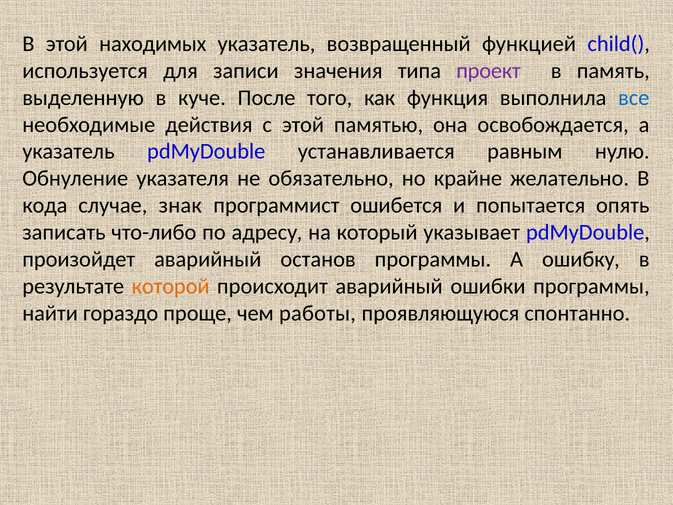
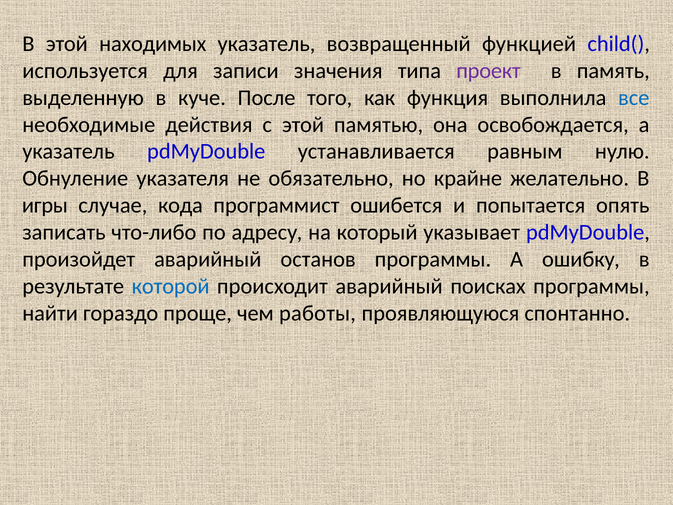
кода: кода -> игры
знак: знак -> кода
которой colour: orange -> blue
ошибки: ошибки -> поисках
